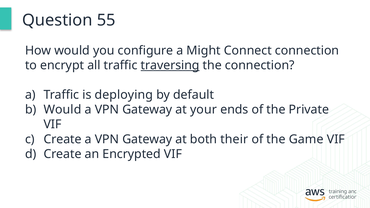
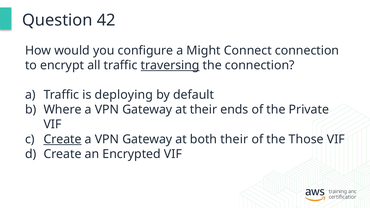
55: 55 -> 42
Would at (62, 110): Would -> Where
at your: your -> their
Create at (63, 139) underline: none -> present
Game: Game -> Those
